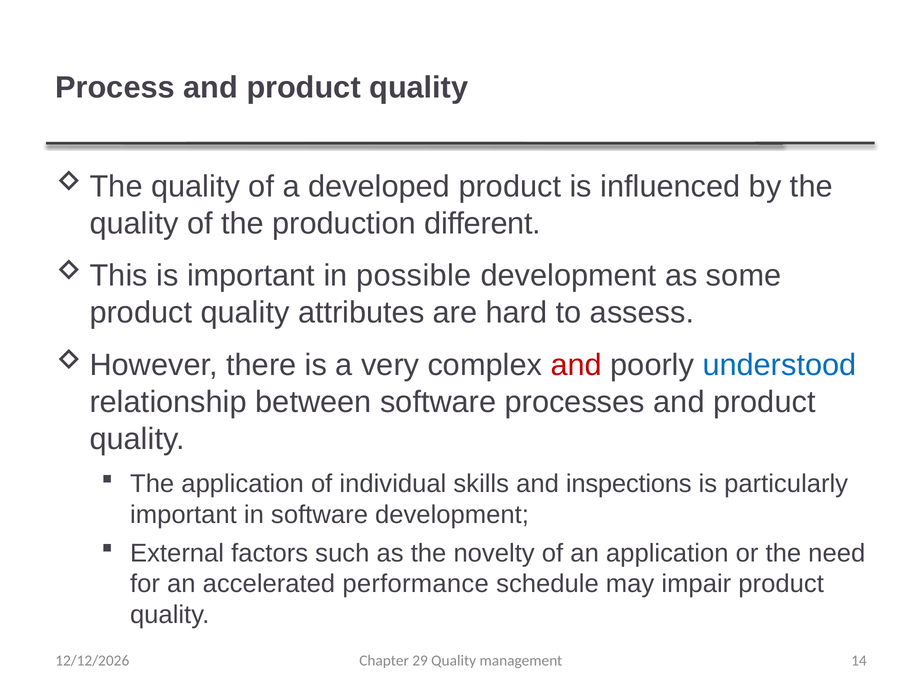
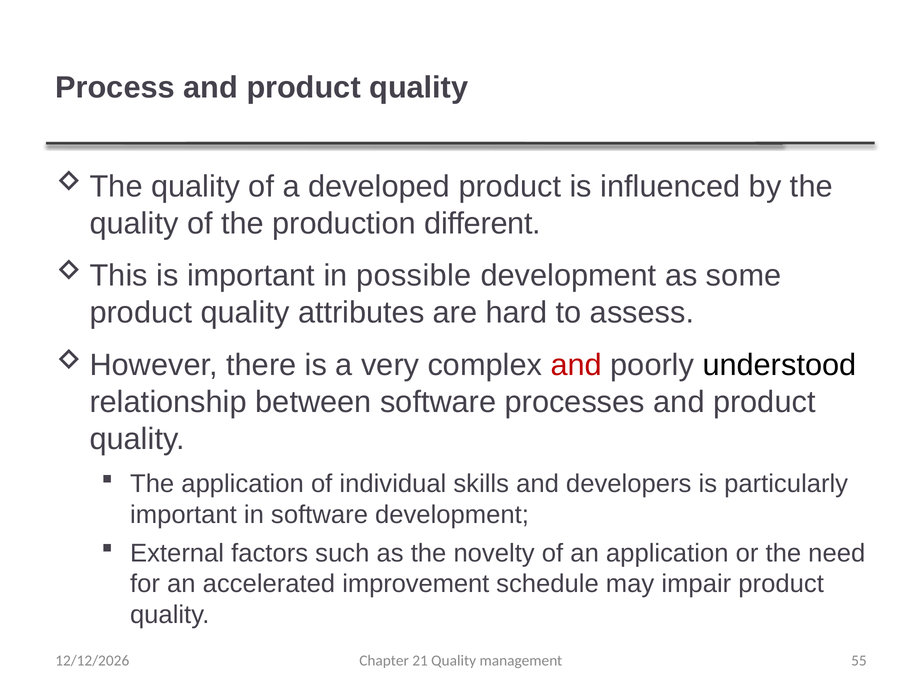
understood colour: blue -> black
inspections: inspections -> developers
performance: performance -> improvement
29: 29 -> 21
14: 14 -> 55
